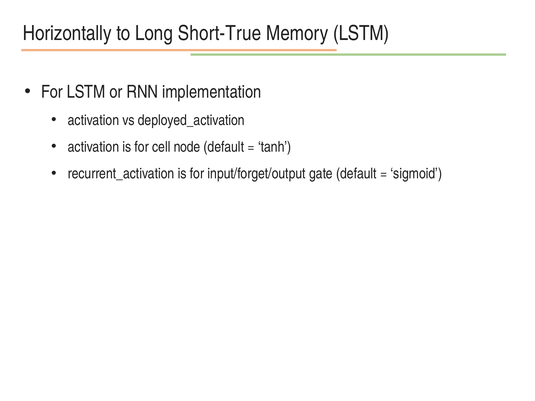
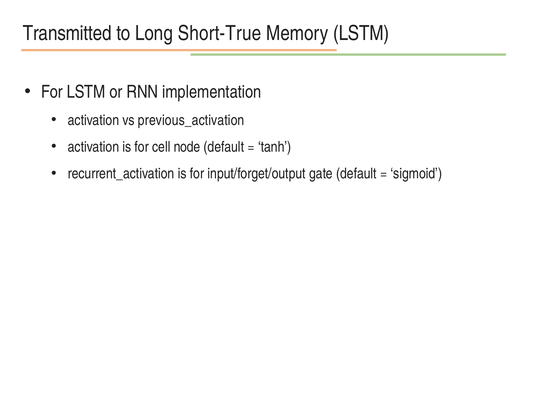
Horizontally: Horizontally -> Transmitted
deployed_activation: deployed_activation -> previous_activation
